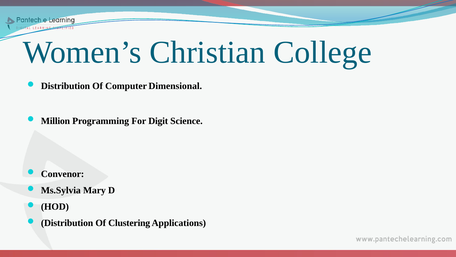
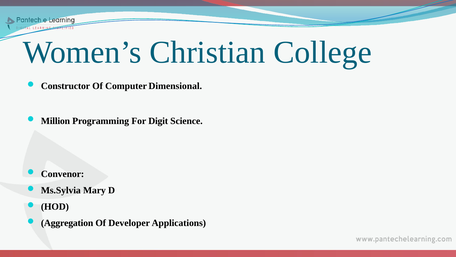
Distribution at (65, 86): Distribution -> Constructor
Distribution at (67, 223): Distribution -> Aggregation
Clustering: Clustering -> Developer
